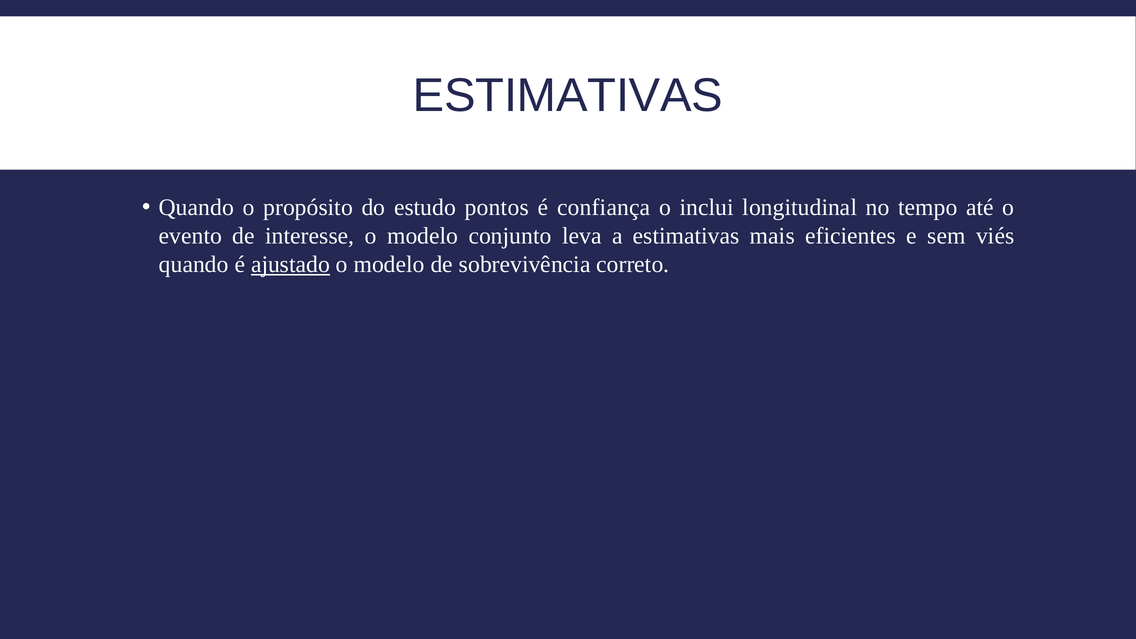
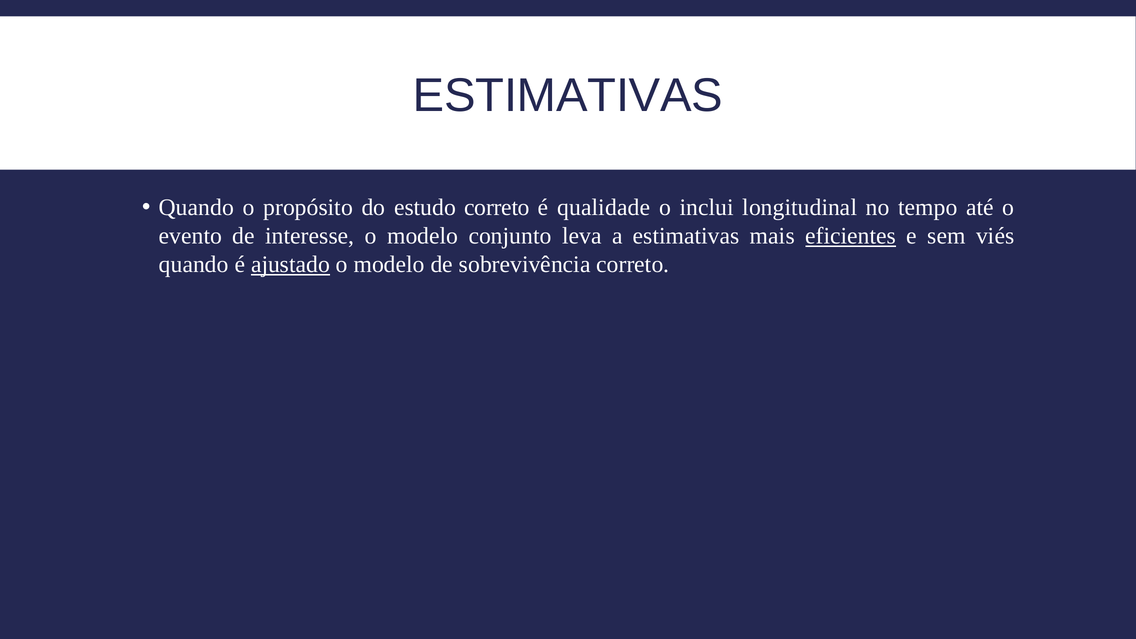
estudo pontos: pontos -> correto
confiança: confiança -> qualidade
eficientes underline: none -> present
